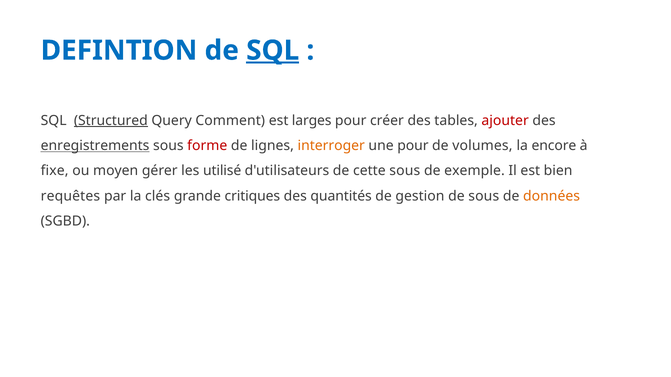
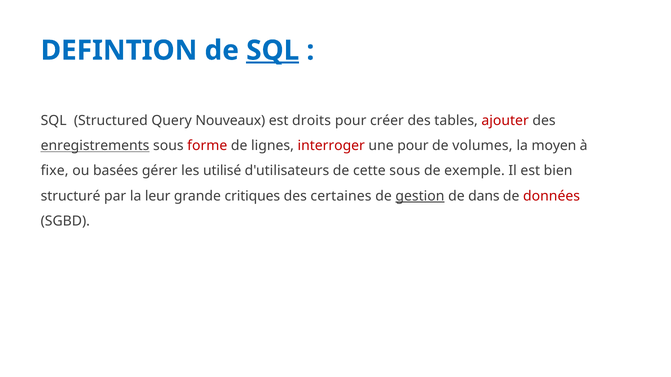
Structured underline: present -> none
Comment: Comment -> Nouveaux
larges: larges -> droits
interroger colour: orange -> red
encore: encore -> moyen
moyen: moyen -> basées
requêtes: requêtes -> structuré
clés: clés -> leur
quantités: quantités -> certaines
gestion underline: none -> present
de sous: sous -> dans
données colour: orange -> red
